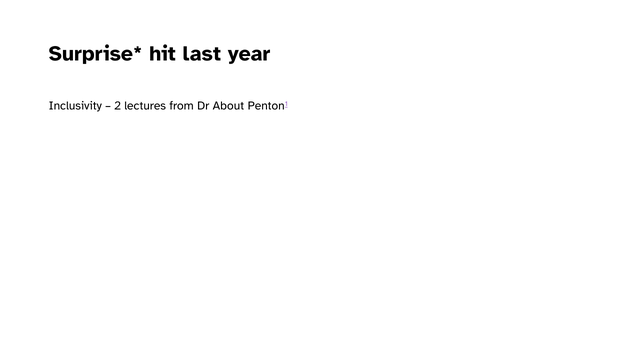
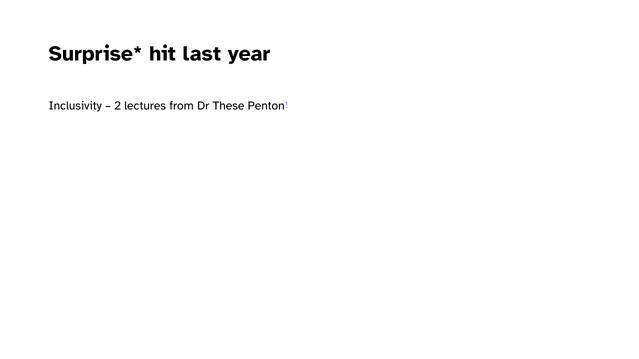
About: About -> These
